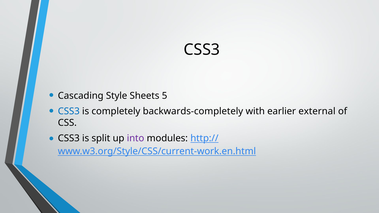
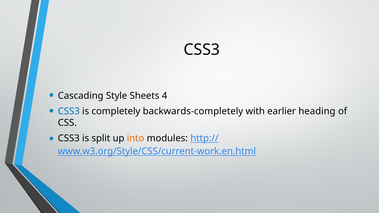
5: 5 -> 4
external: external -> heading
into colour: purple -> orange
